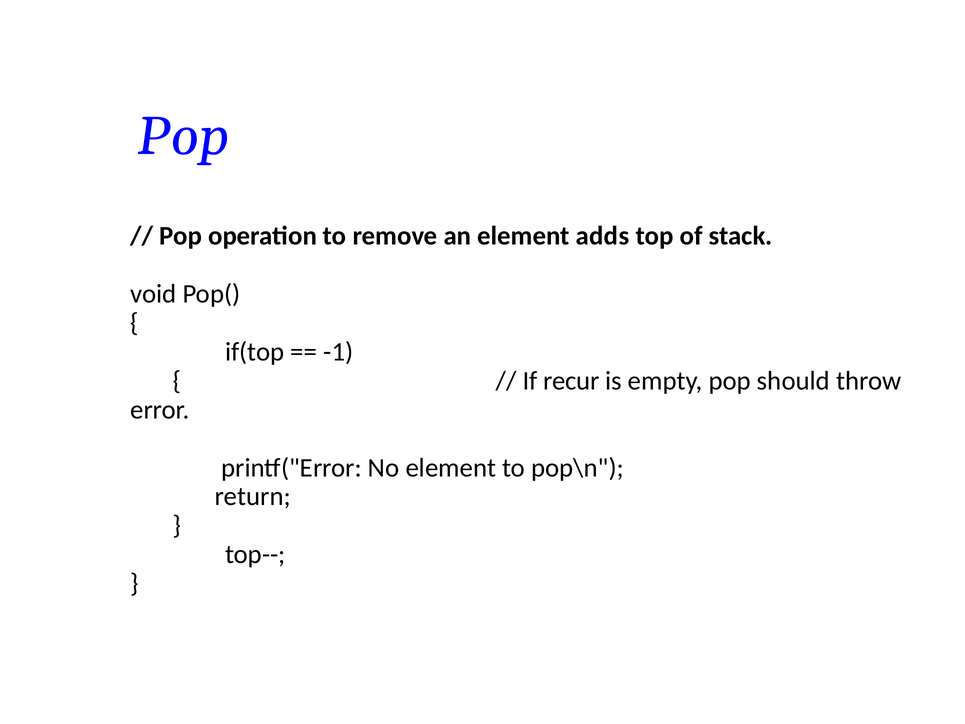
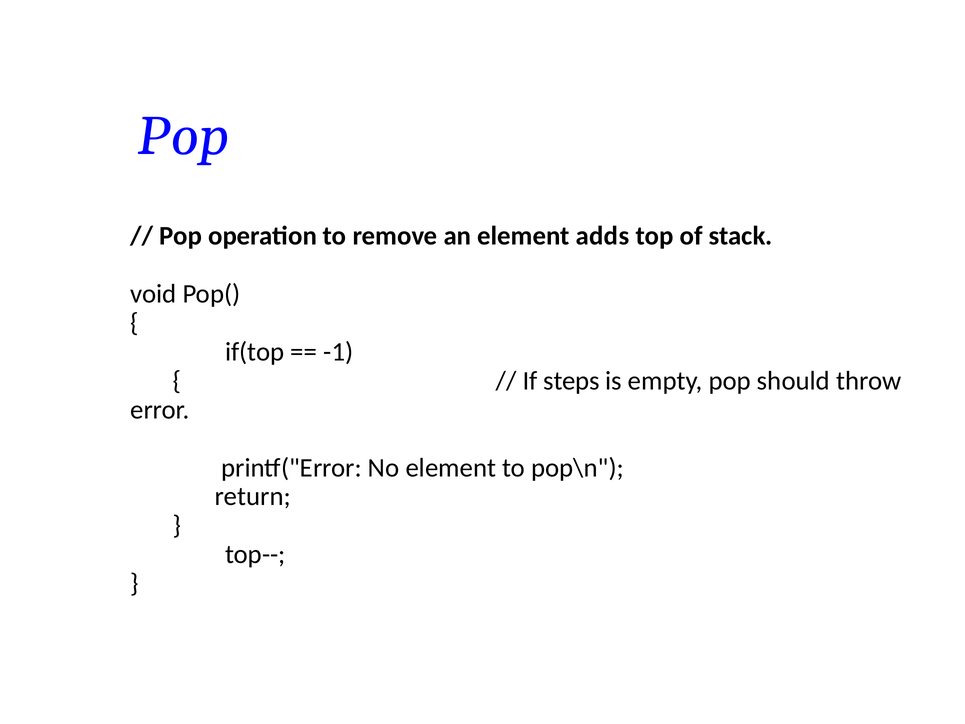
recur: recur -> steps
